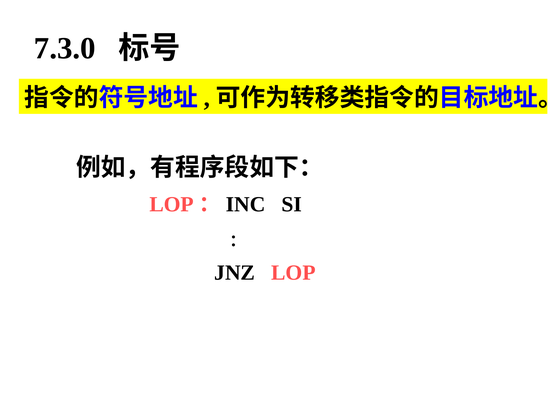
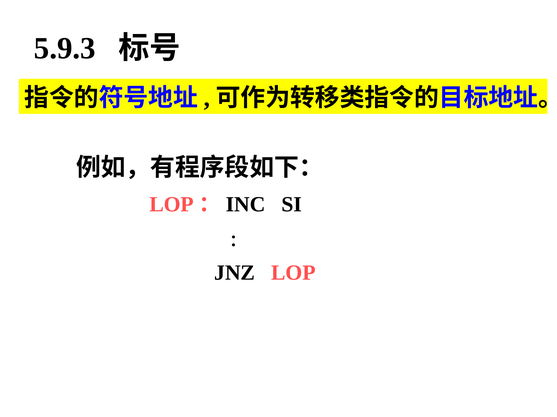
7.3.0: 7.3.0 -> 5.9.3
